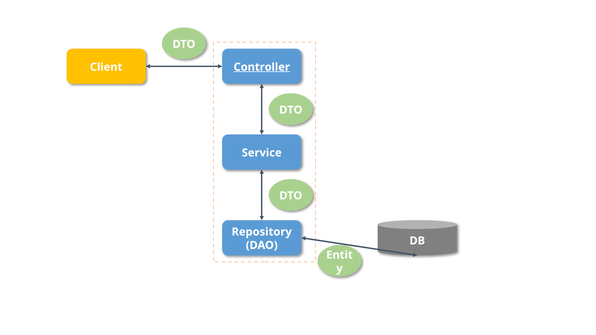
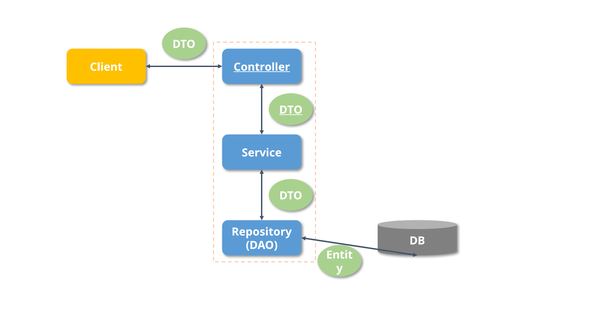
DTO at (291, 110) underline: none -> present
